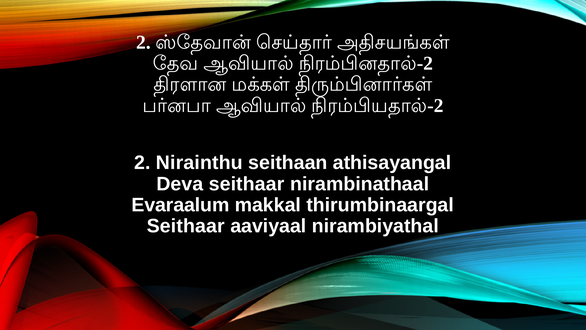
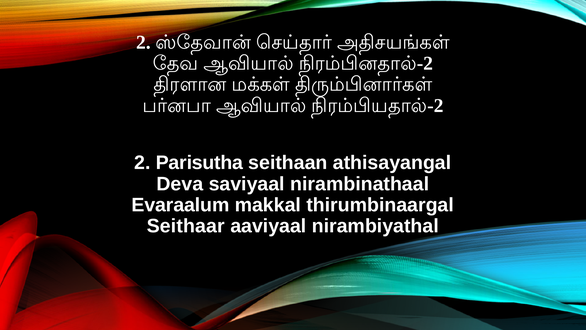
Nirainthu: Nirainthu -> Parisutha
Deva seithaar: seithaar -> saviyaal
